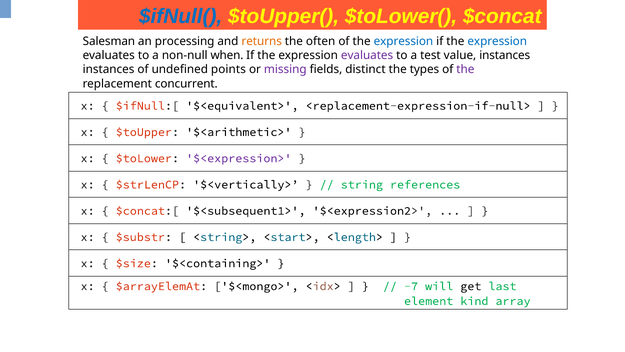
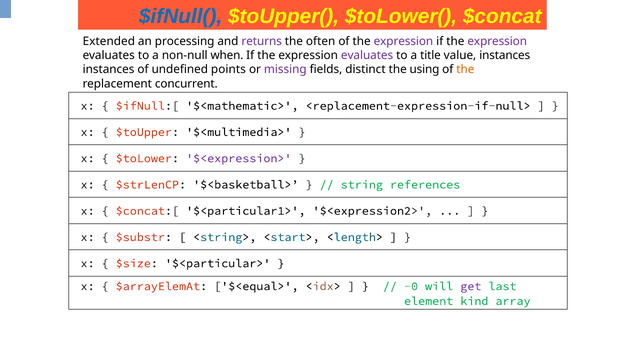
Salesman: Salesman -> Extended
returns colour: orange -> purple
expression at (403, 41) colour: blue -> purple
expression at (497, 41) colour: blue -> purple
test: test -> title
types: types -> using
the at (465, 70) colour: purple -> orange
$<equivalent>: $<equivalent> -> $<mathematic>
$<arithmetic>: $<arithmetic> -> $<multimedia>
$<vertically>: $<vertically> -> $<basketball>
$<subsequent1>: $<subsequent1> -> $<particular1>
$<containing>: $<containing> -> $<particular>
$<mongo>: $<mongo> -> $<equal>
-7: -7 -> -0
get colour: black -> purple
